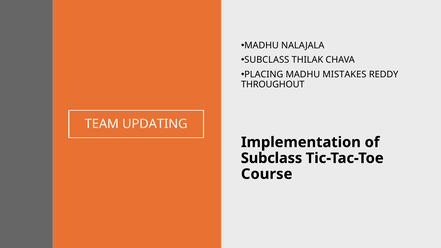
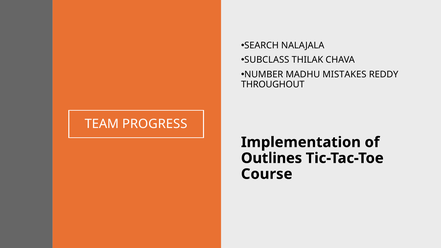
MADHU at (262, 45): MADHU -> SEARCH
PLACING: PLACING -> NUMBER
UPDATING: UPDATING -> PROGRESS
Subclass at (272, 158): Subclass -> Outlines
